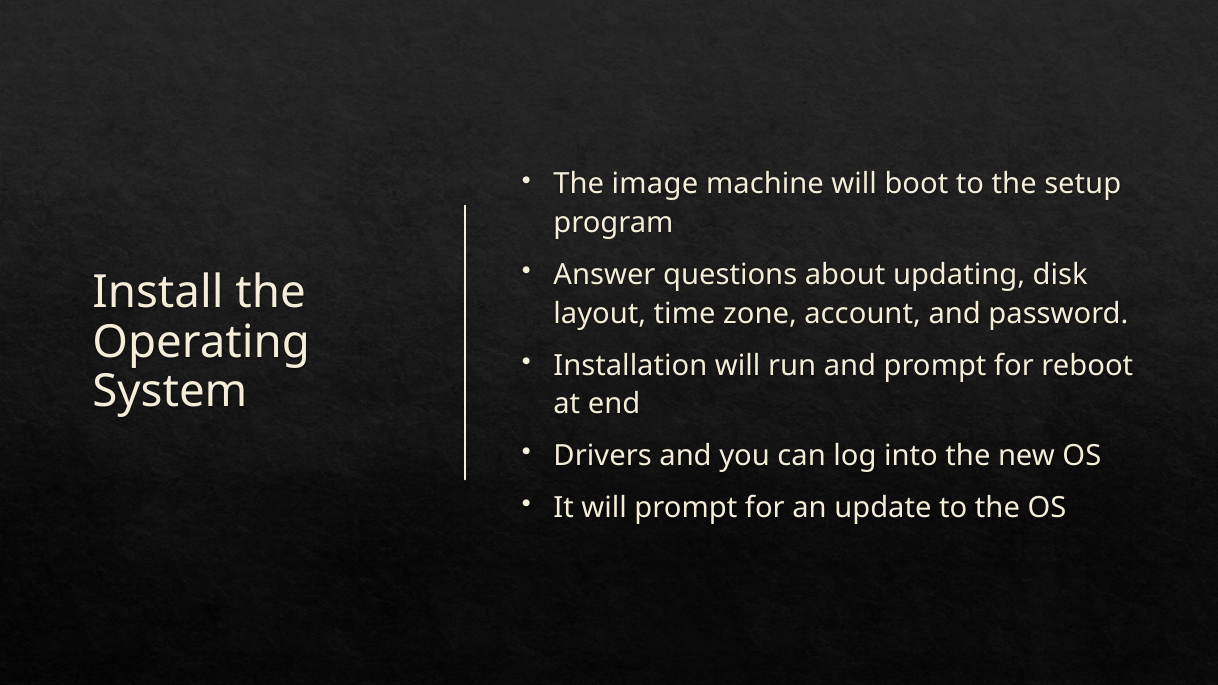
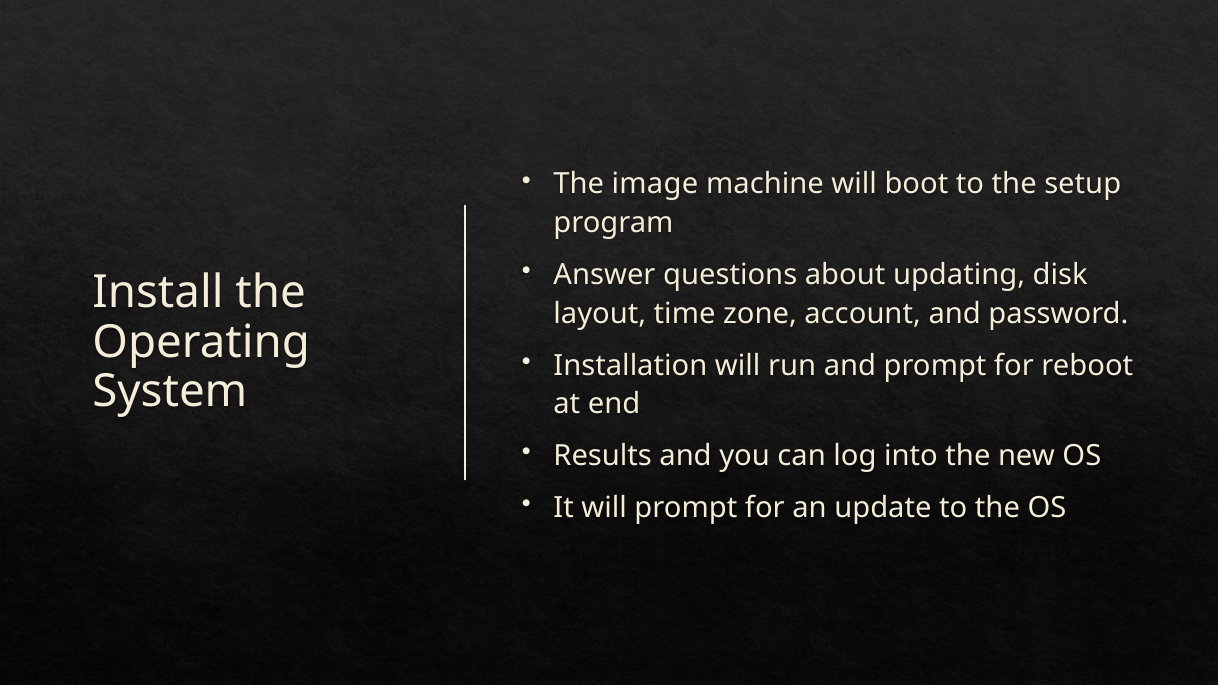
Drivers: Drivers -> Results
